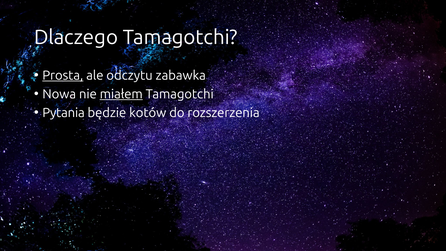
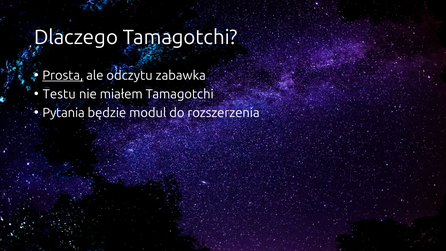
Nowa: Nowa -> Testu
miałem underline: present -> none
kotów: kotów -> modul
